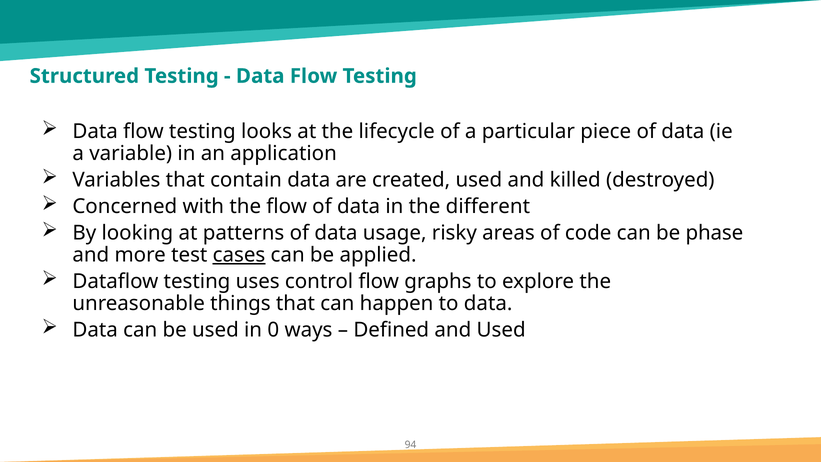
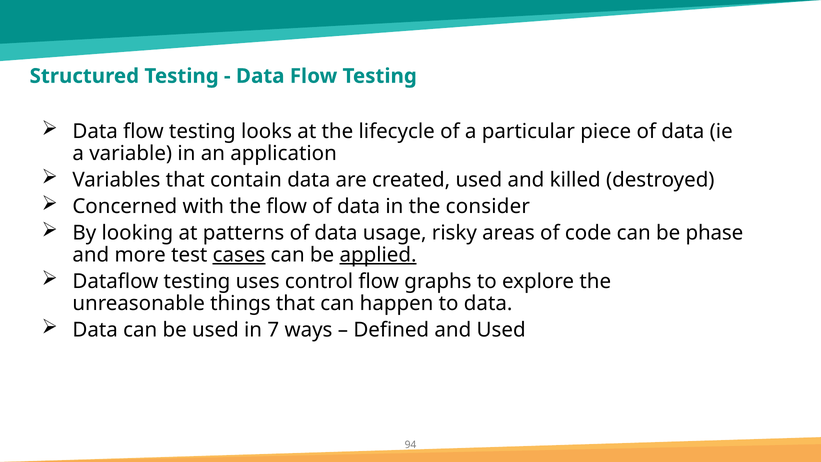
different: different -> consider
applied underline: none -> present
0: 0 -> 7
